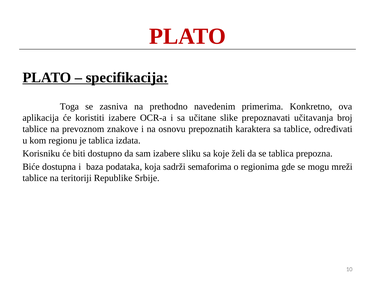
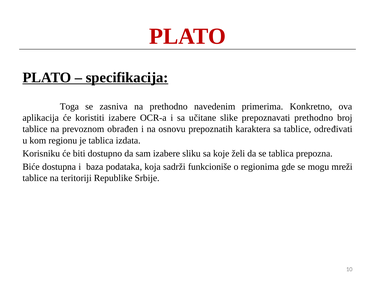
prepoznavati učitavanja: učitavanja -> prethodno
znakove: znakove -> obrađen
semaforima: semaforima -> funkcioniše
